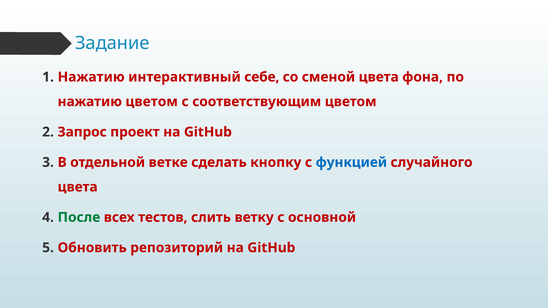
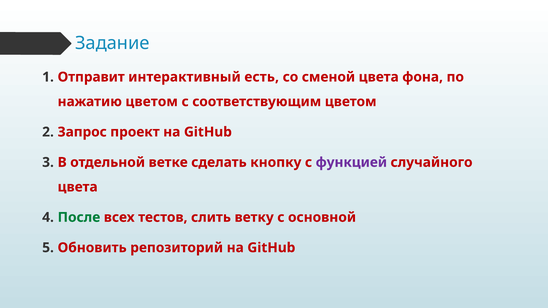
Нажатию at (91, 77): Нажатию -> Отправит
себе: себе -> есть
функцией colour: blue -> purple
